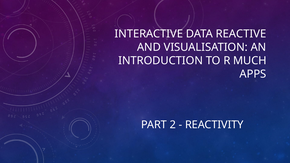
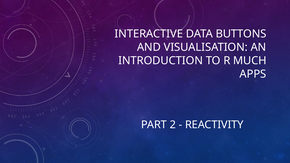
REACTIVE: REACTIVE -> BUTTONS
